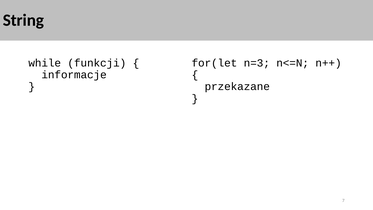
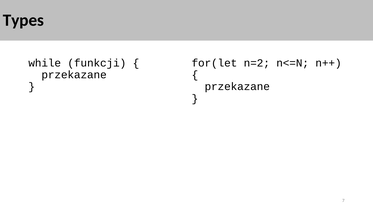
String: String -> Types
n=3: n=3 -> n=2
informacje at (74, 75): informacje -> przekazane
